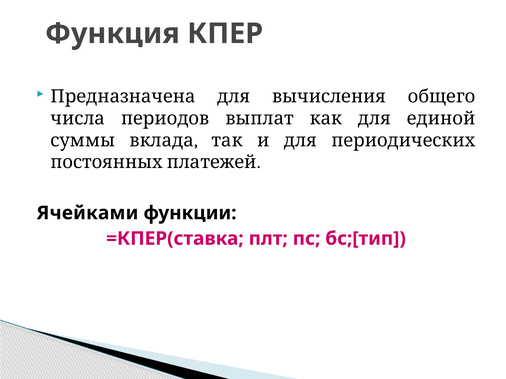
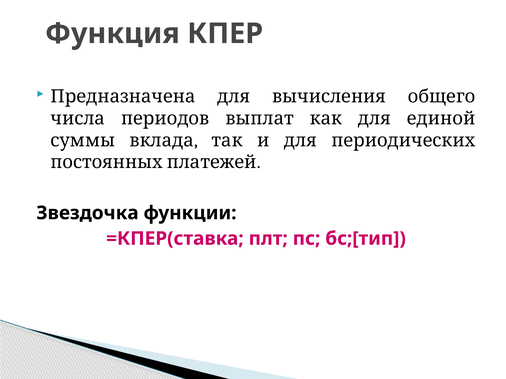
Ячейками: Ячейками -> Звездочка
